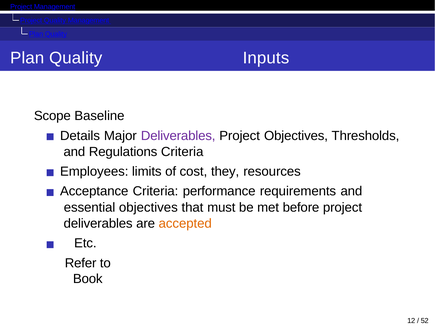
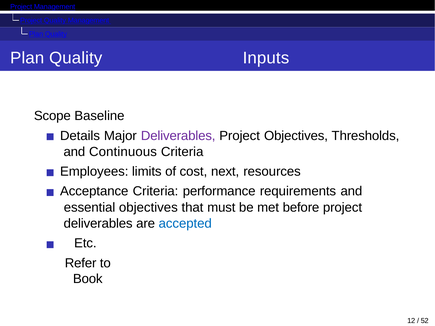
Regulations: Regulations -> Continuous
they: they -> next
accepted colour: orange -> blue
